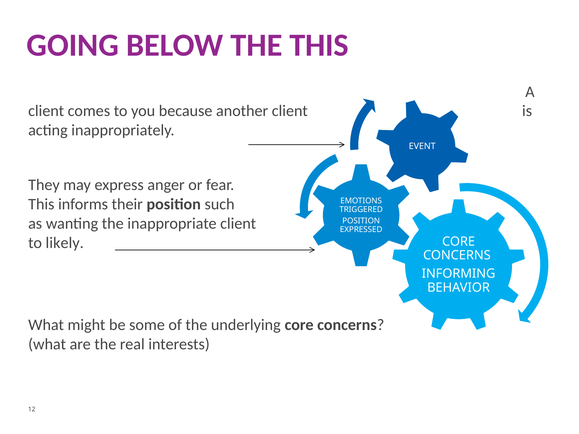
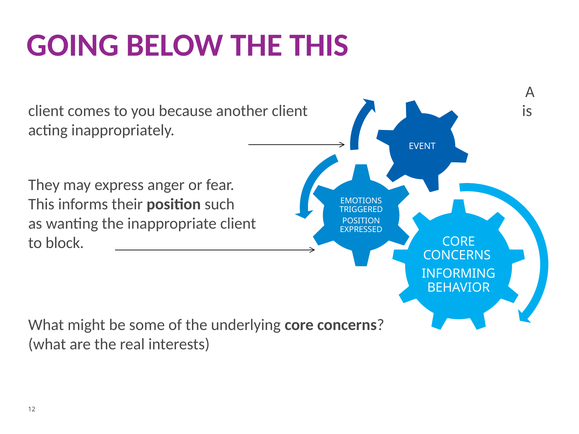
likely: likely -> block
